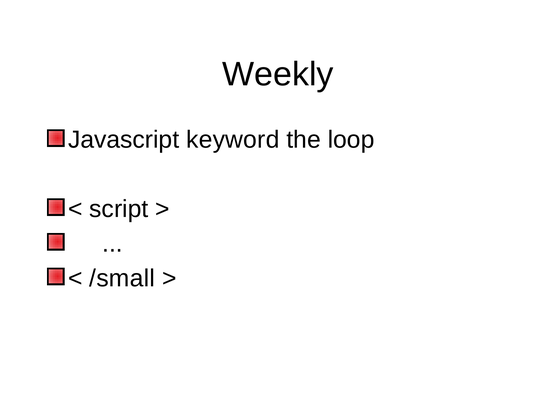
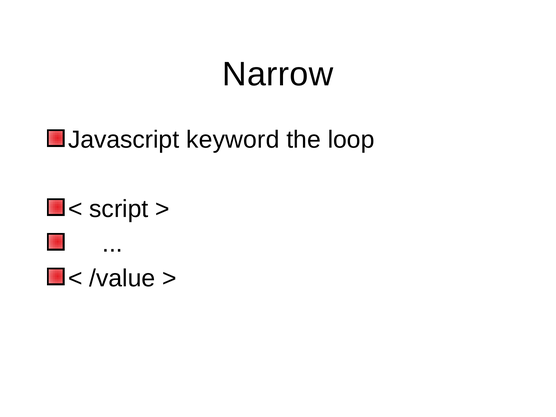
Weekly: Weekly -> Narrow
/small: /small -> /value
